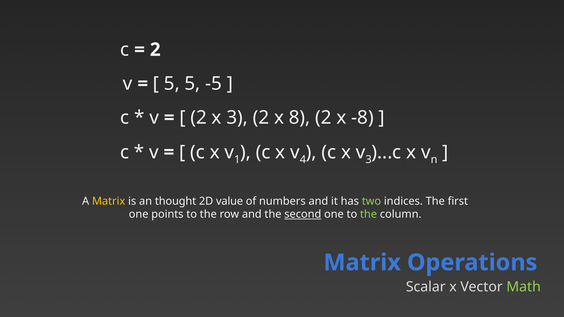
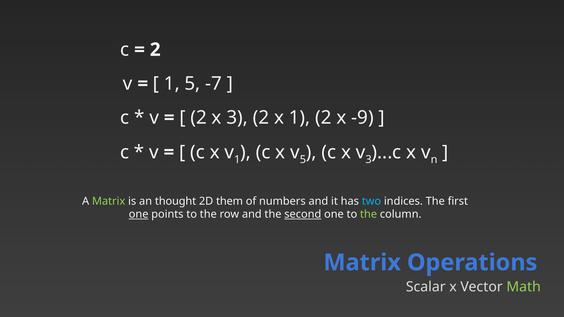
5 at (172, 84): 5 -> 1
-5: -5 -> -7
x 8: 8 -> 1
-8: -8 -> -9
v 4: 4 -> 5
Matrix at (109, 201) colour: yellow -> light green
value: value -> them
two colour: light green -> light blue
one at (139, 214) underline: none -> present
